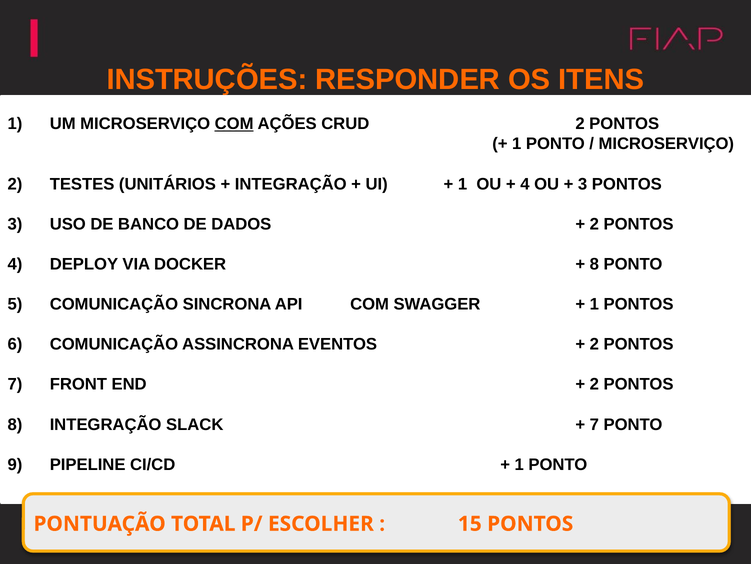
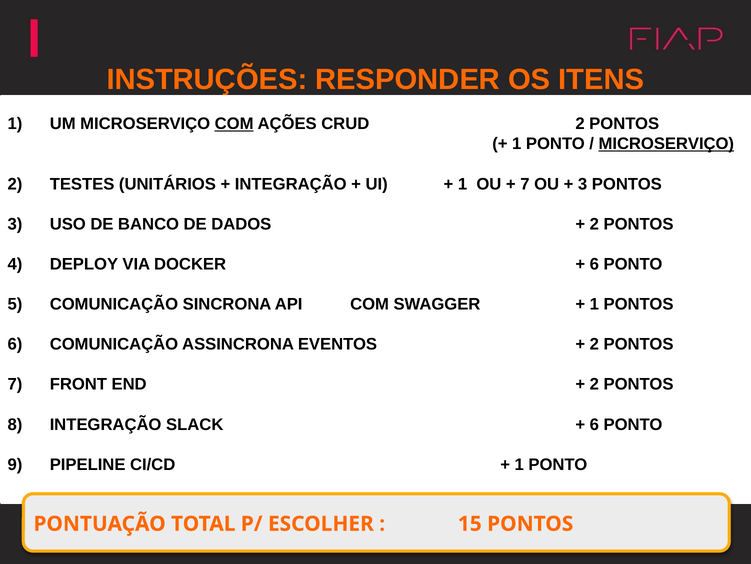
MICROSERVIÇO at (666, 144) underline: none -> present
4 at (525, 184): 4 -> 7
8 at (594, 264): 8 -> 6
7 at (594, 424): 7 -> 6
